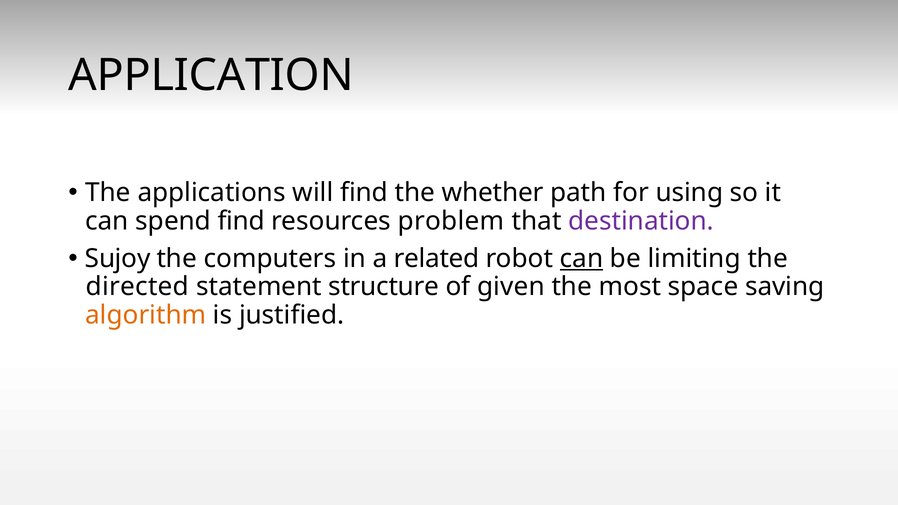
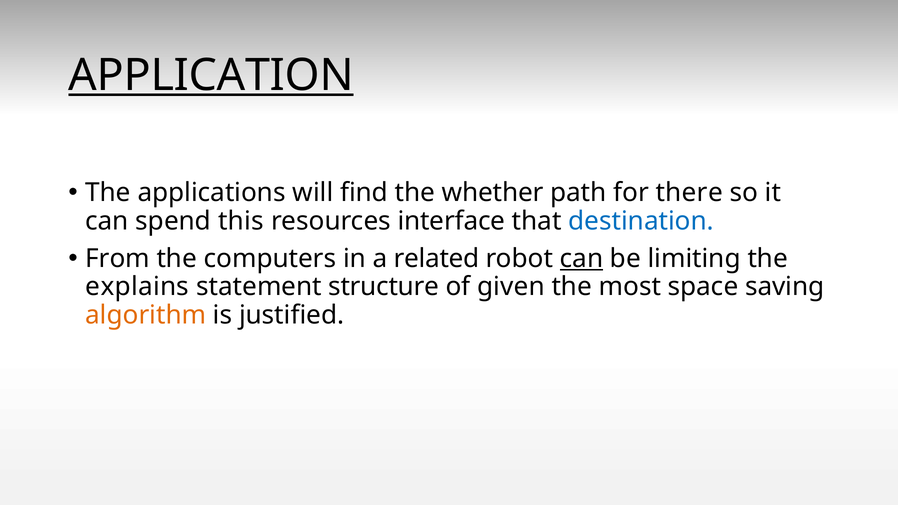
APPLICATION underline: none -> present
using: using -> there
spend find: find -> this
problem: problem -> interface
destination colour: purple -> blue
Sujoy: Sujoy -> From
directed: directed -> explains
